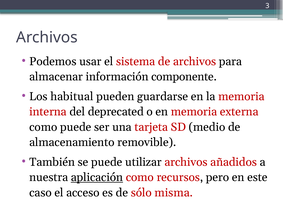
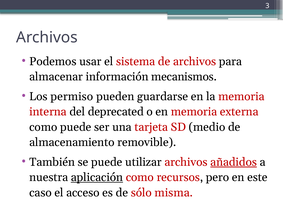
componente: componente -> mecanismos
habitual: habitual -> permiso
añadidos underline: none -> present
